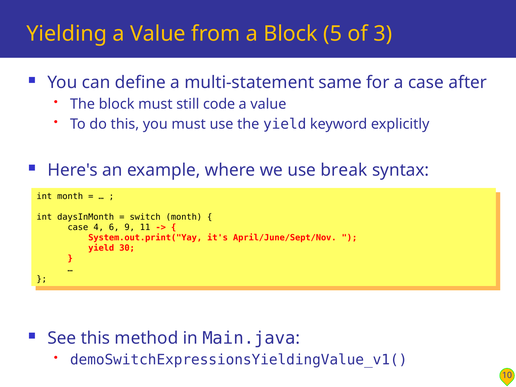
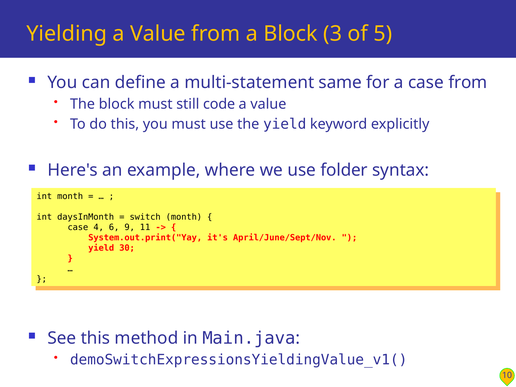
5: 5 -> 3
3: 3 -> 5
case after: after -> from
break: break -> folder
